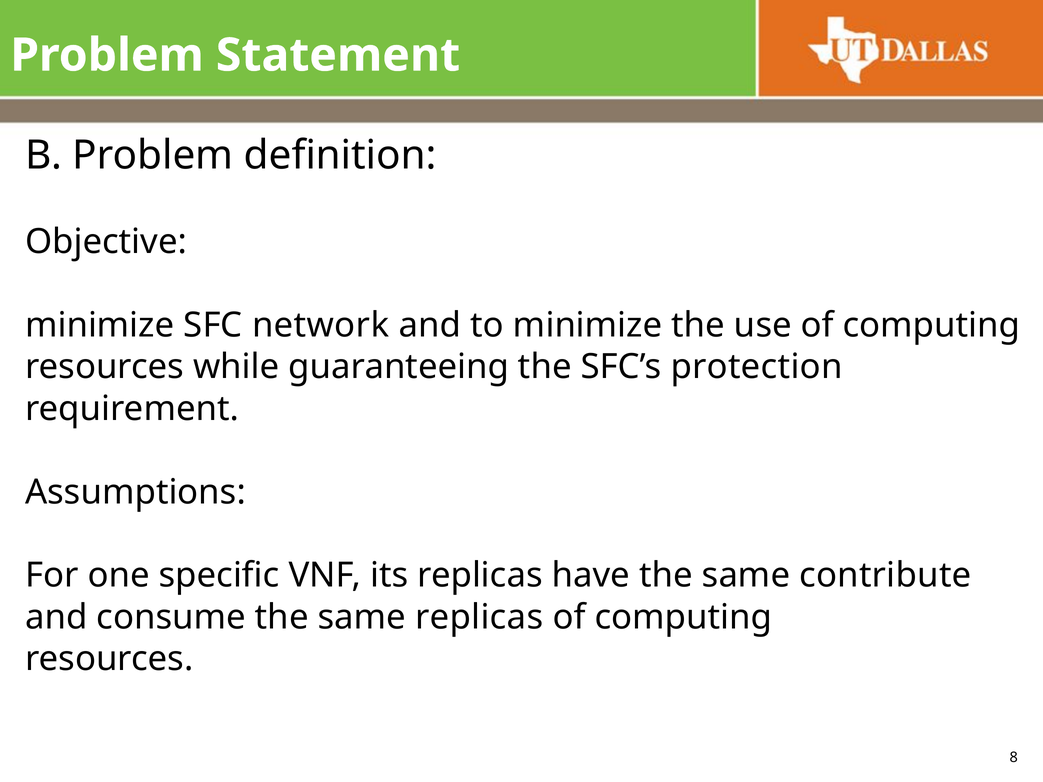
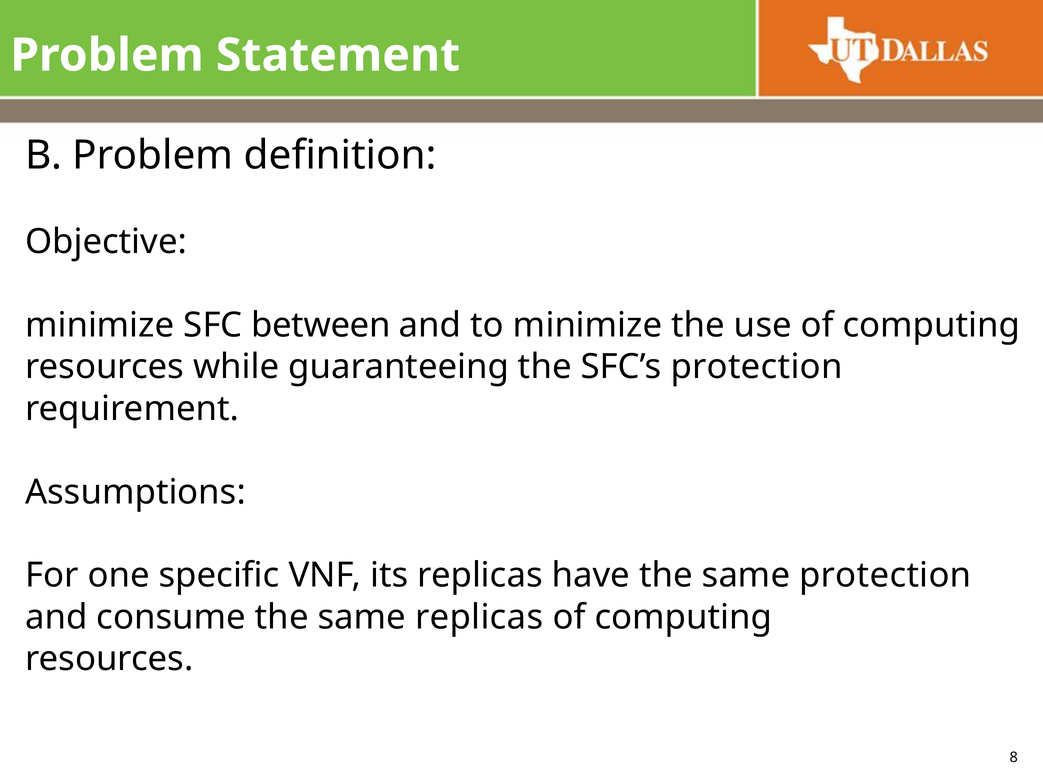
network: network -> between
same contribute: contribute -> protection
